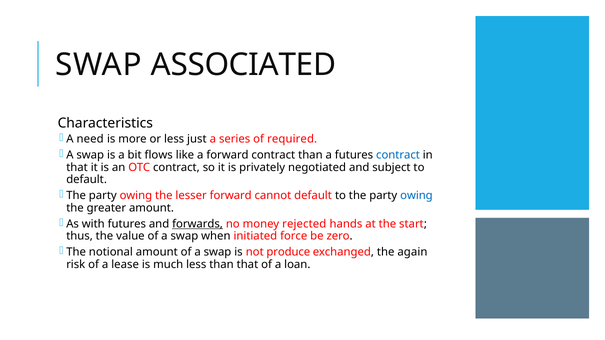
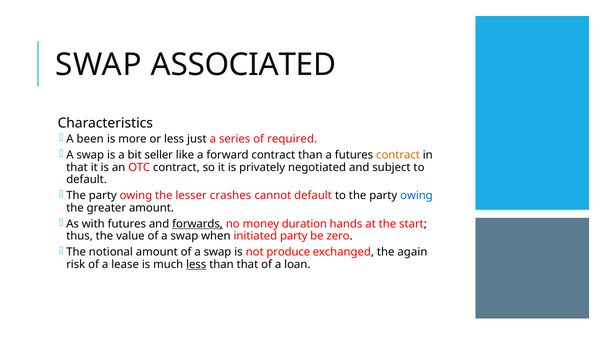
need: need -> been
flows: flows -> seller
contract at (398, 155) colour: blue -> orange
lesser forward: forward -> crashes
rejected: rejected -> duration
initiated force: force -> party
less at (196, 265) underline: none -> present
